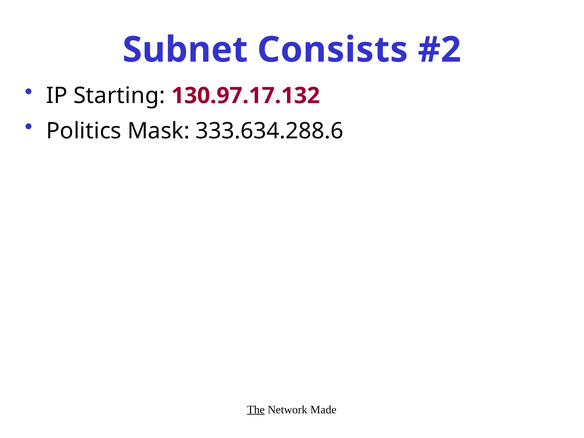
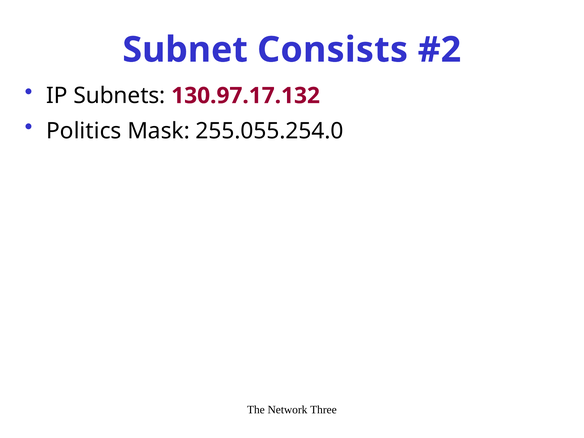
Starting: Starting -> Subnets
333.634.288.6: 333.634.288.6 -> 255.055.254.0
The underline: present -> none
Made: Made -> Three
